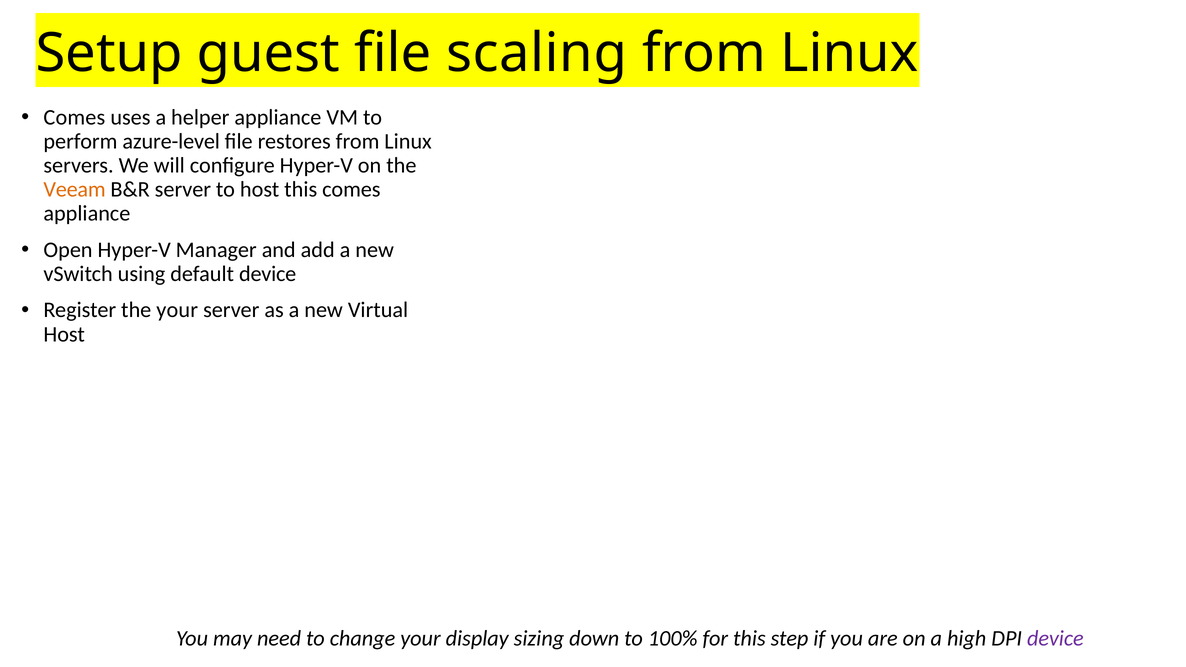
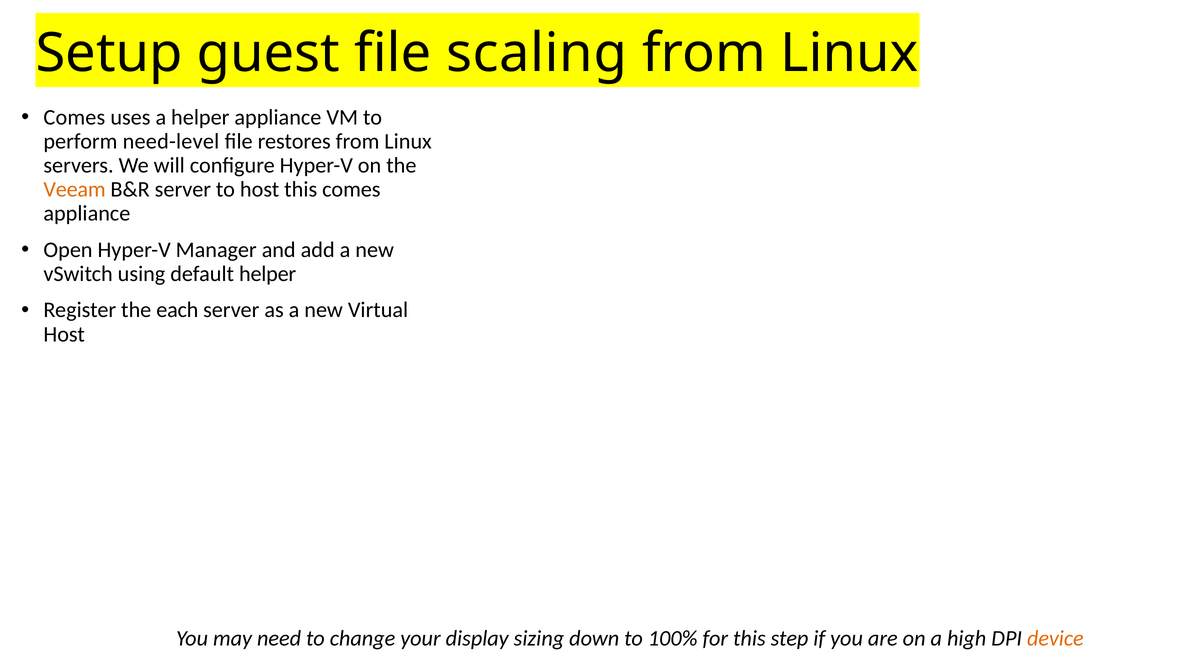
azure-level: azure-level -> need-level
default device: device -> helper
the your: your -> each
device at (1055, 639) colour: purple -> orange
